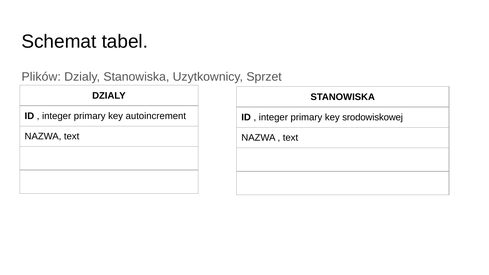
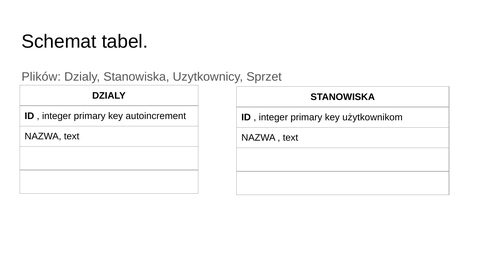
srodowiskowej: srodowiskowej -> użytkownikom
